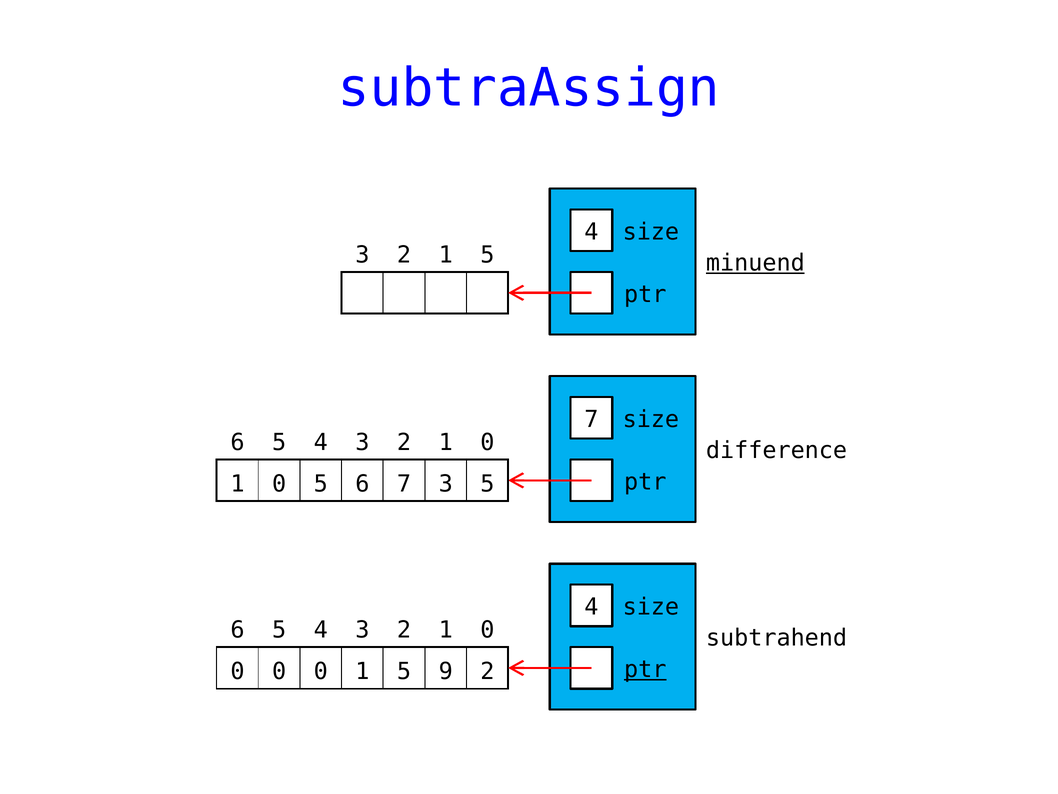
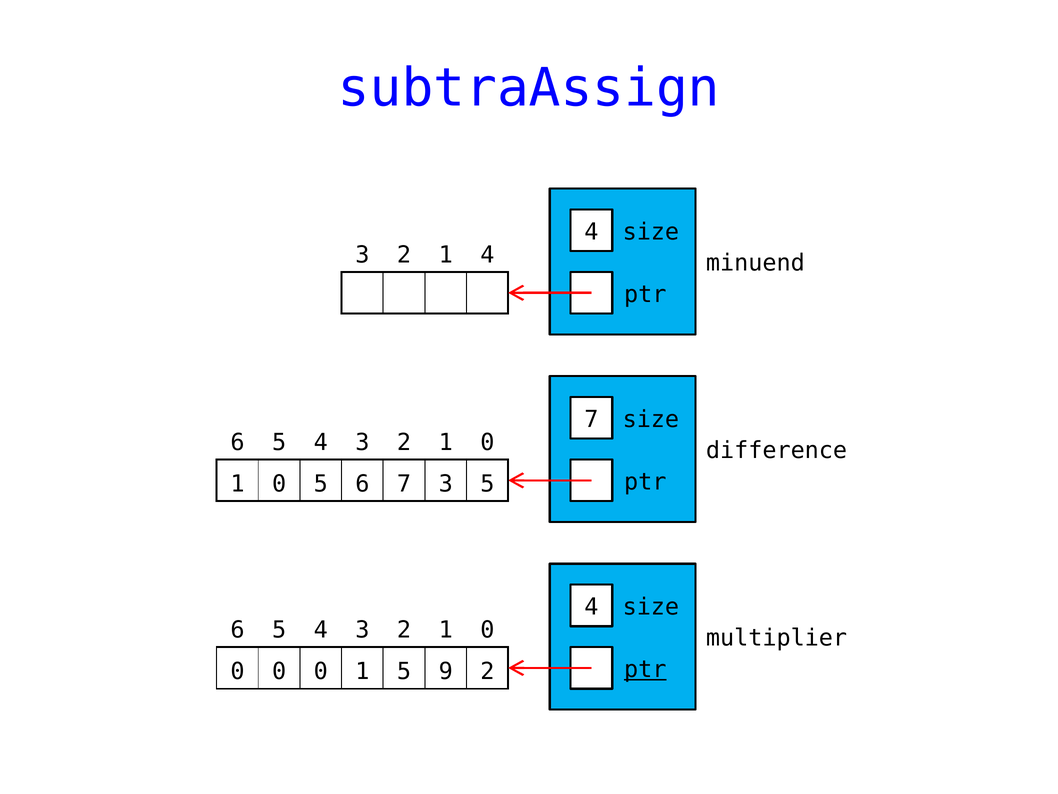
2 1 5: 5 -> 4
minuend underline: present -> none
subtrahend: subtrahend -> multiplier
